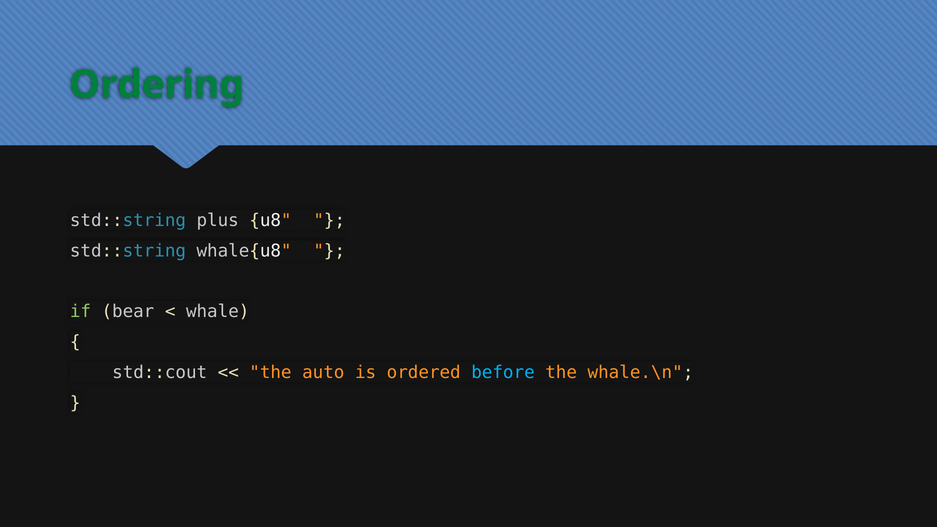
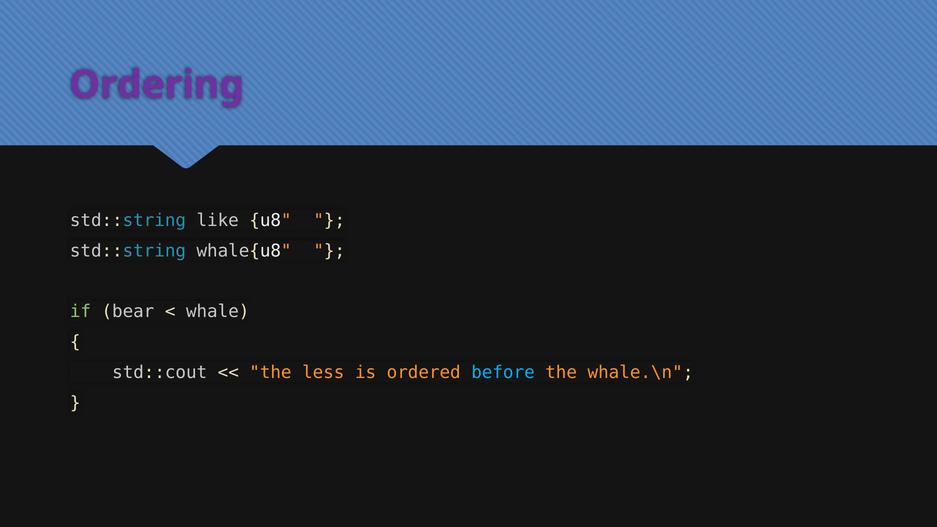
Ordering colour: green -> purple
plus: plus -> like
auto: auto -> less
